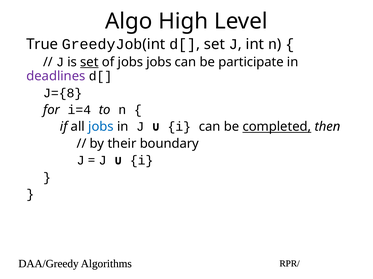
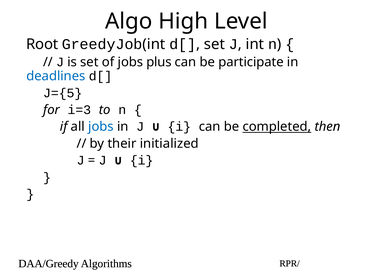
True: True -> Root
set at (89, 62) underline: present -> none
jobs jobs: jobs -> plus
deadlines colour: purple -> blue
J={8: J={8 -> J={5
i=4: i=4 -> i=3
boundary: boundary -> initialized
